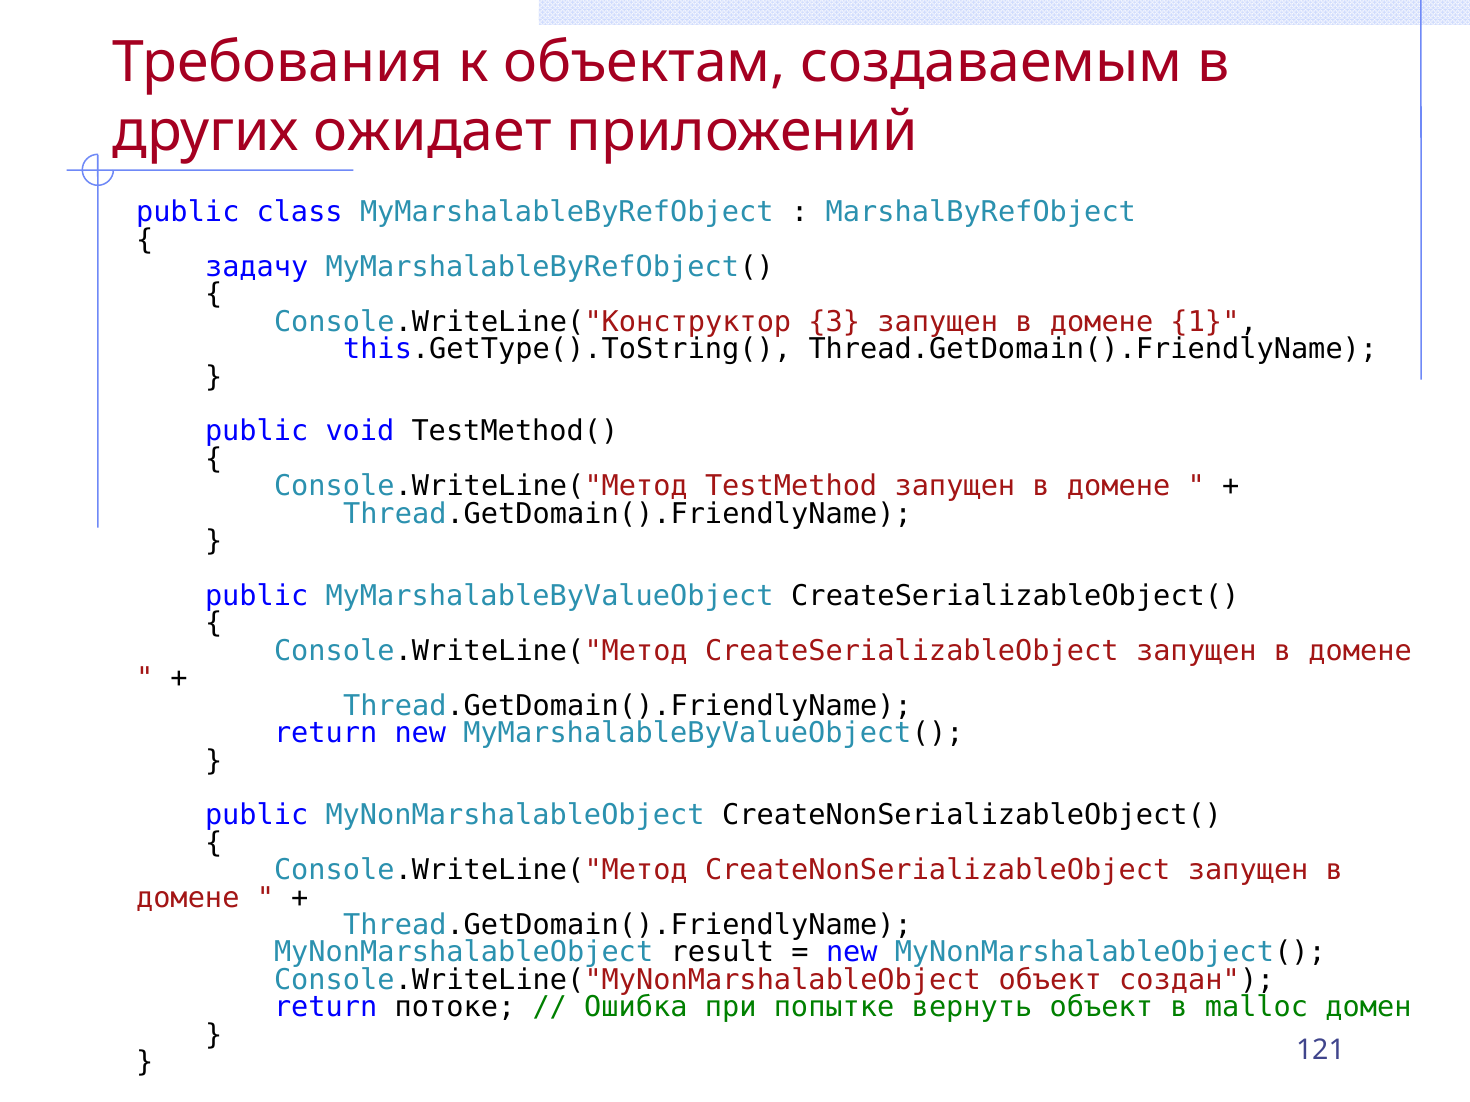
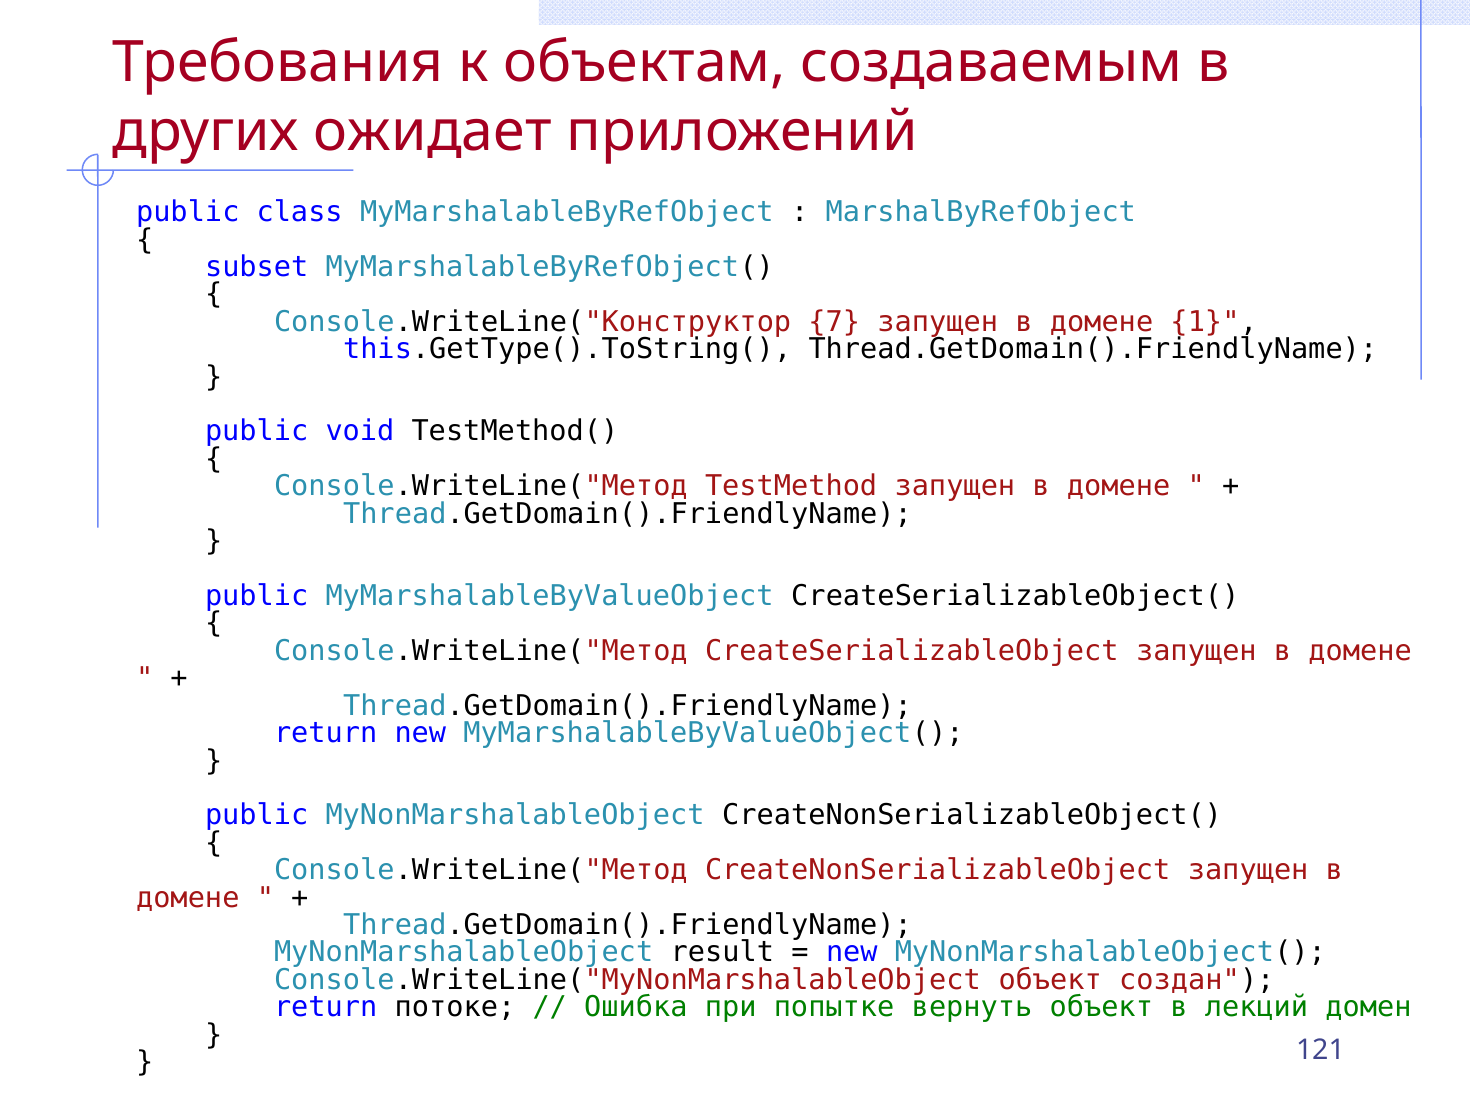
задачу: задачу -> subset
3: 3 -> 7
malloc: malloc -> лекций
